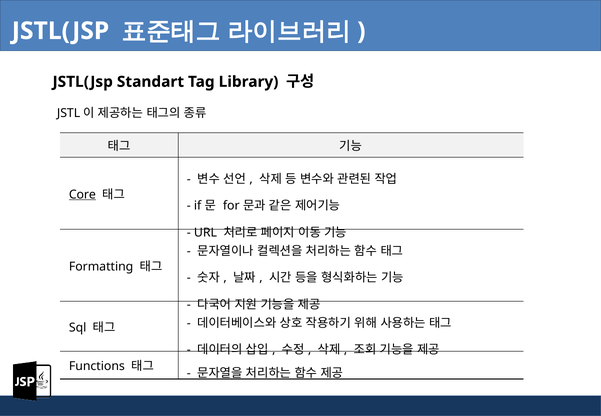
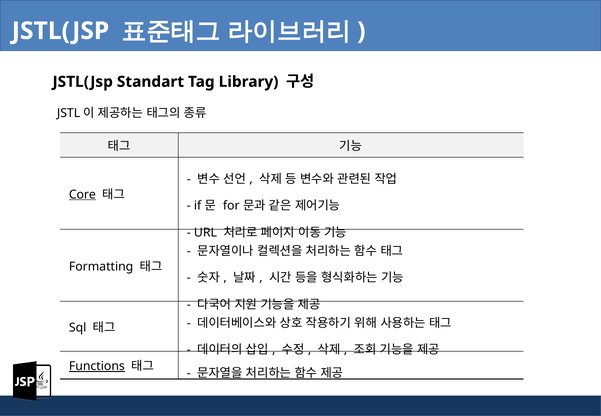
Functions underline: none -> present
